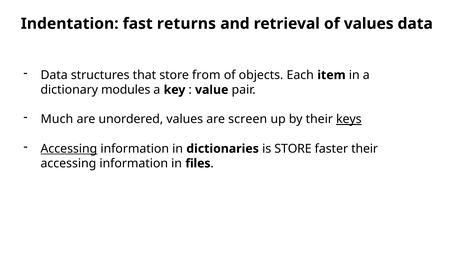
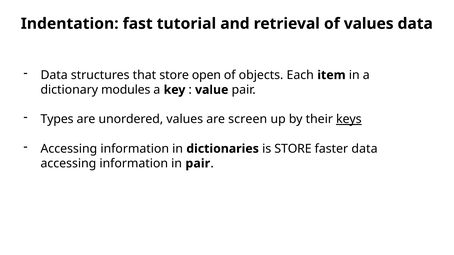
returns: returns -> tutorial
from: from -> open
Much: Much -> Types
Accessing at (69, 149) underline: present -> none
faster their: their -> data
in files: files -> pair
